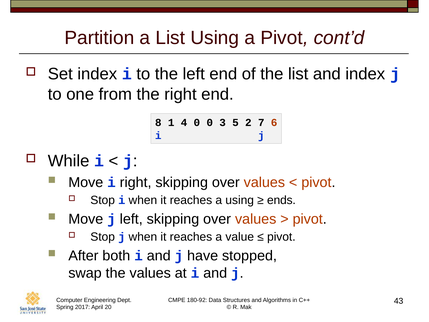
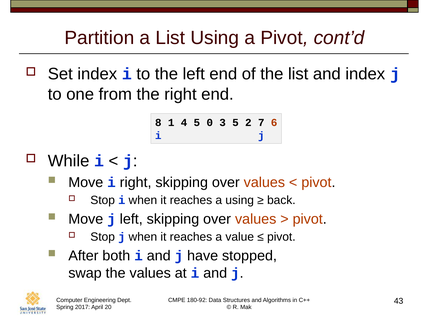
4 0: 0 -> 5
ends: ends -> back
